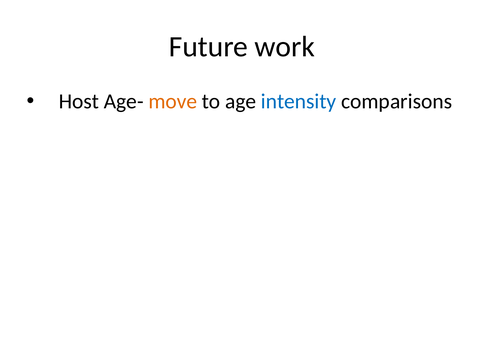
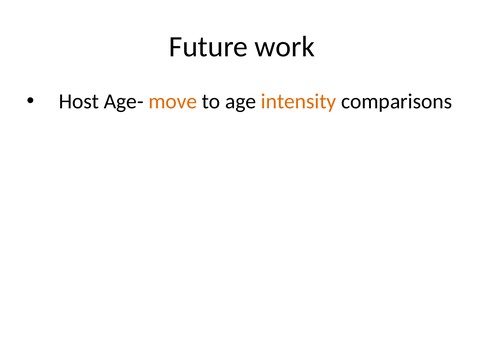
intensity colour: blue -> orange
